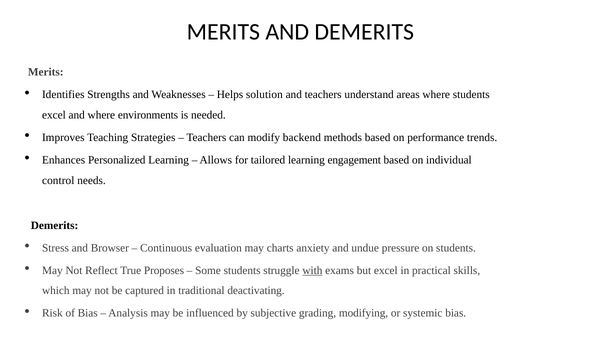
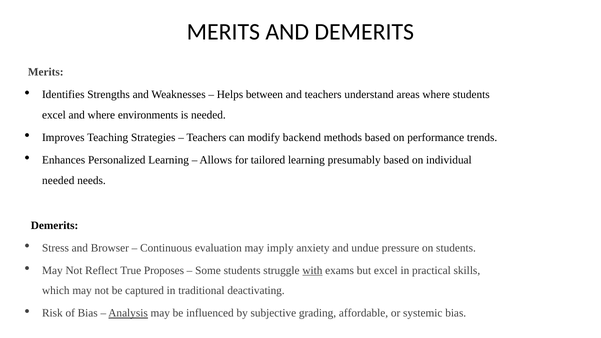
solution: solution -> between
engagement: engagement -> presumably
control at (58, 180): control -> needed
charts: charts -> imply
Analysis underline: none -> present
modifying: modifying -> affordable
